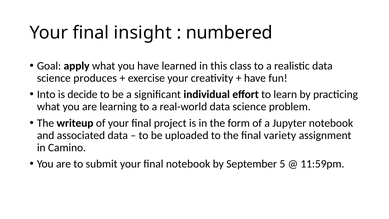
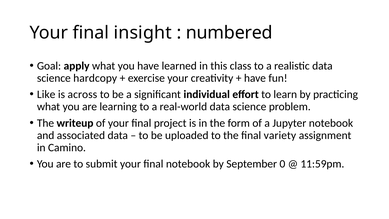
produces: produces -> hardcopy
Into: Into -> Like
decide: decide -> across
5: 5 -> 0
